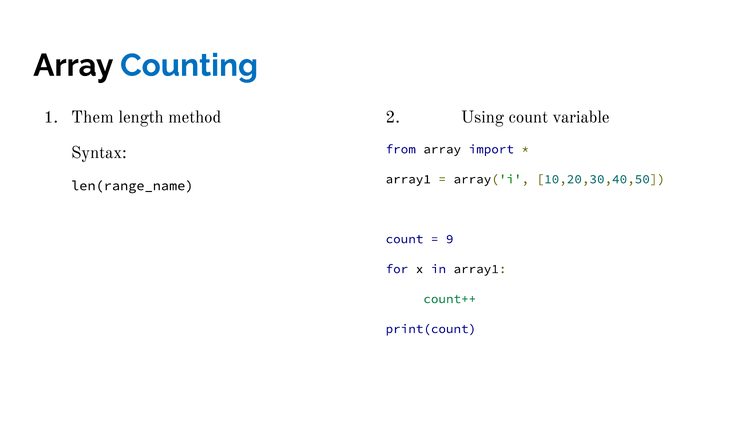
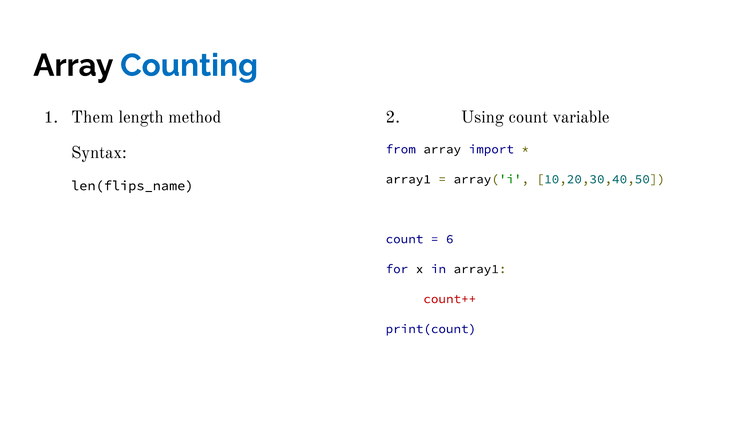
len(range_name: len(range_name -> len(flips_name
9: 9 -> 6
count++ colour: green -> red
